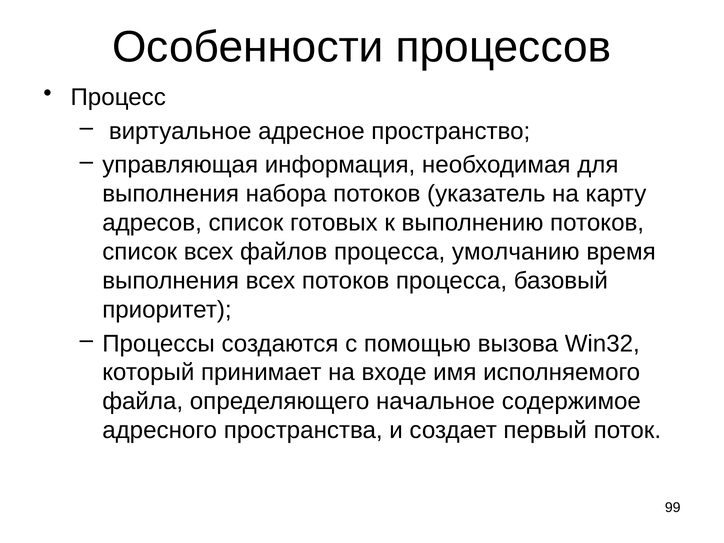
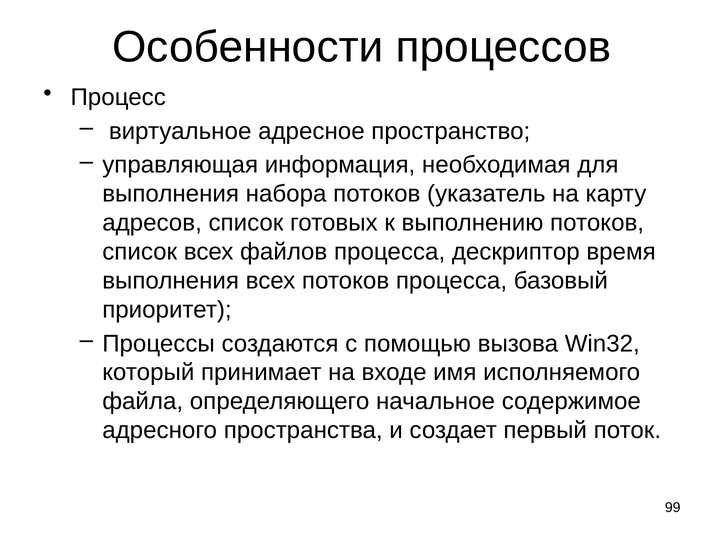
умолчанию: умолчанию -> дескриптор
